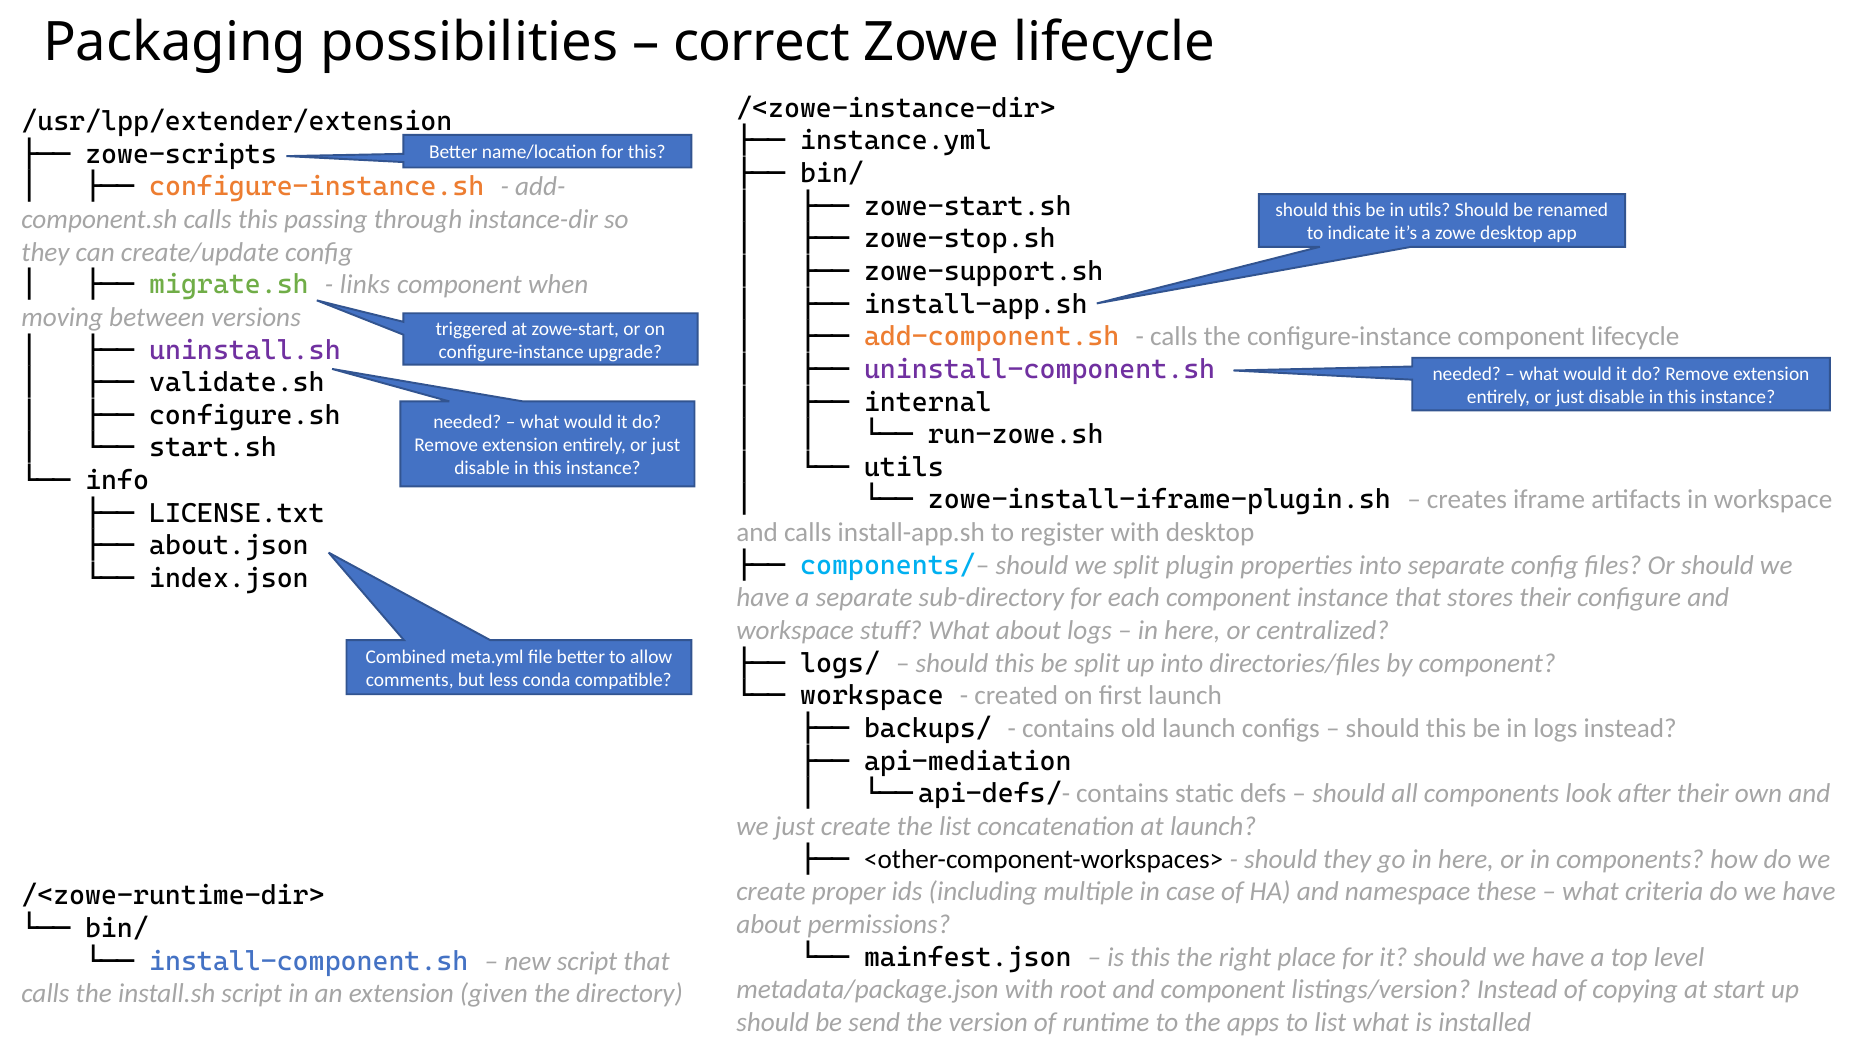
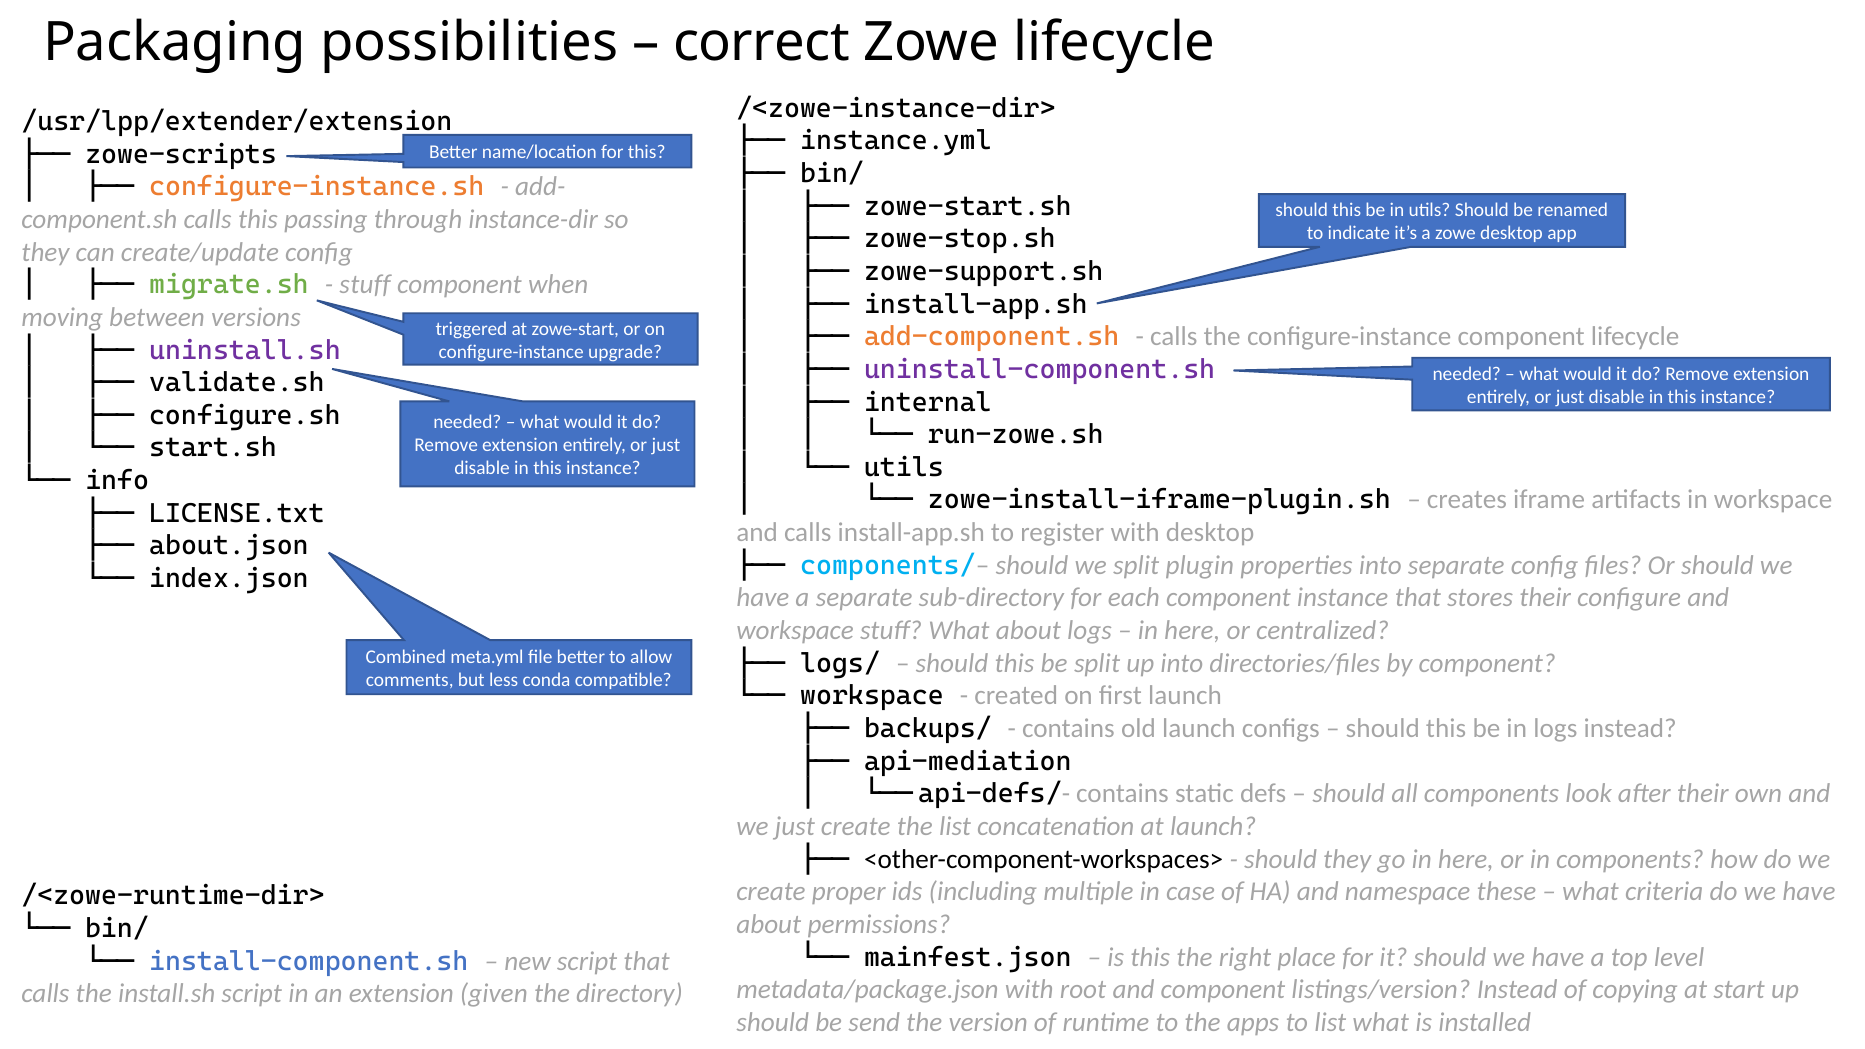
links at (365, 285): links -> stuff
